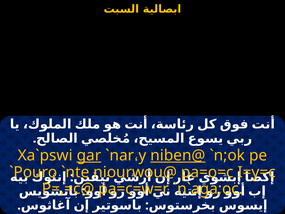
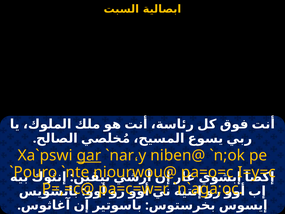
niben@ underline: present -> none
